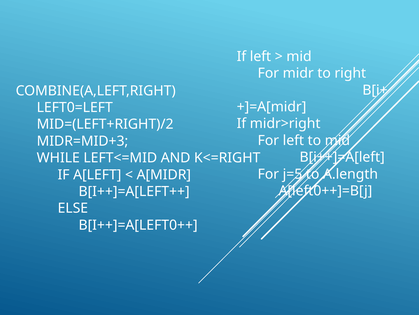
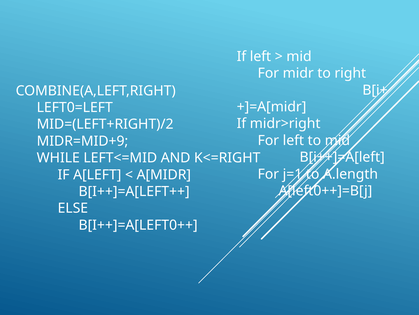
MIDR=MID+3: MIDR=MID+3 -> MIDR=MID+9
j=5: j=5 -> j=1
